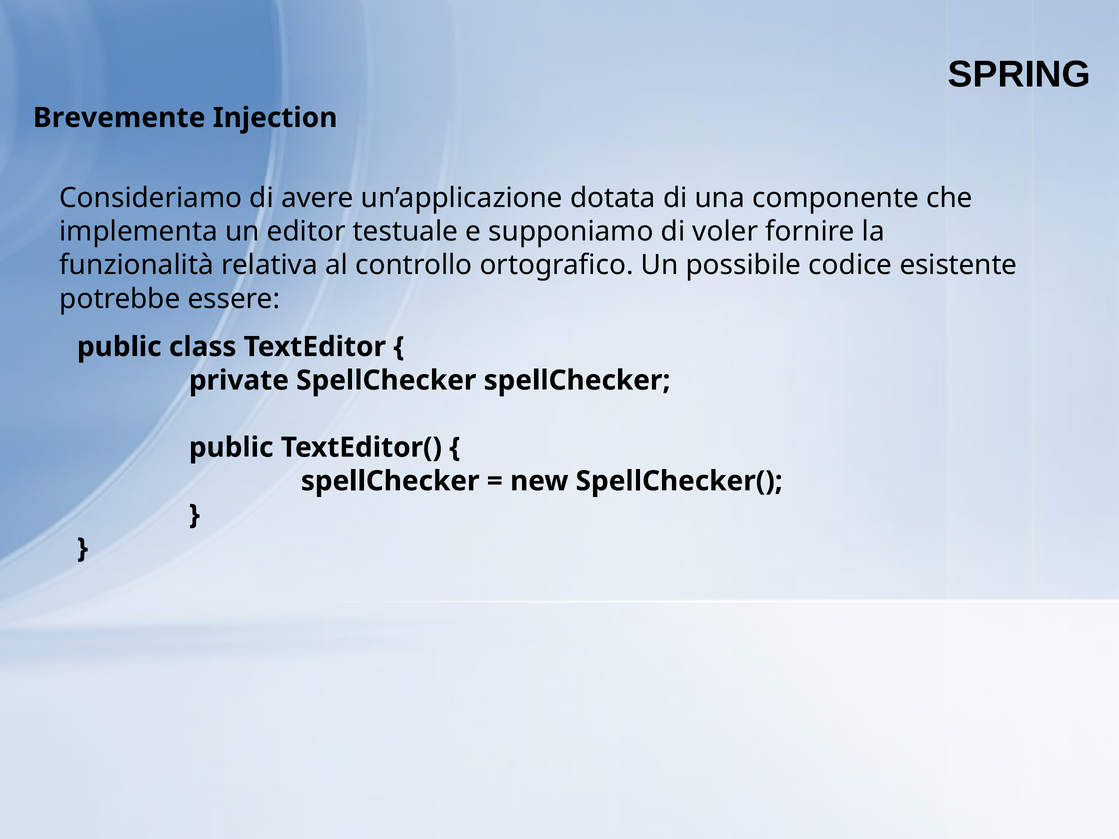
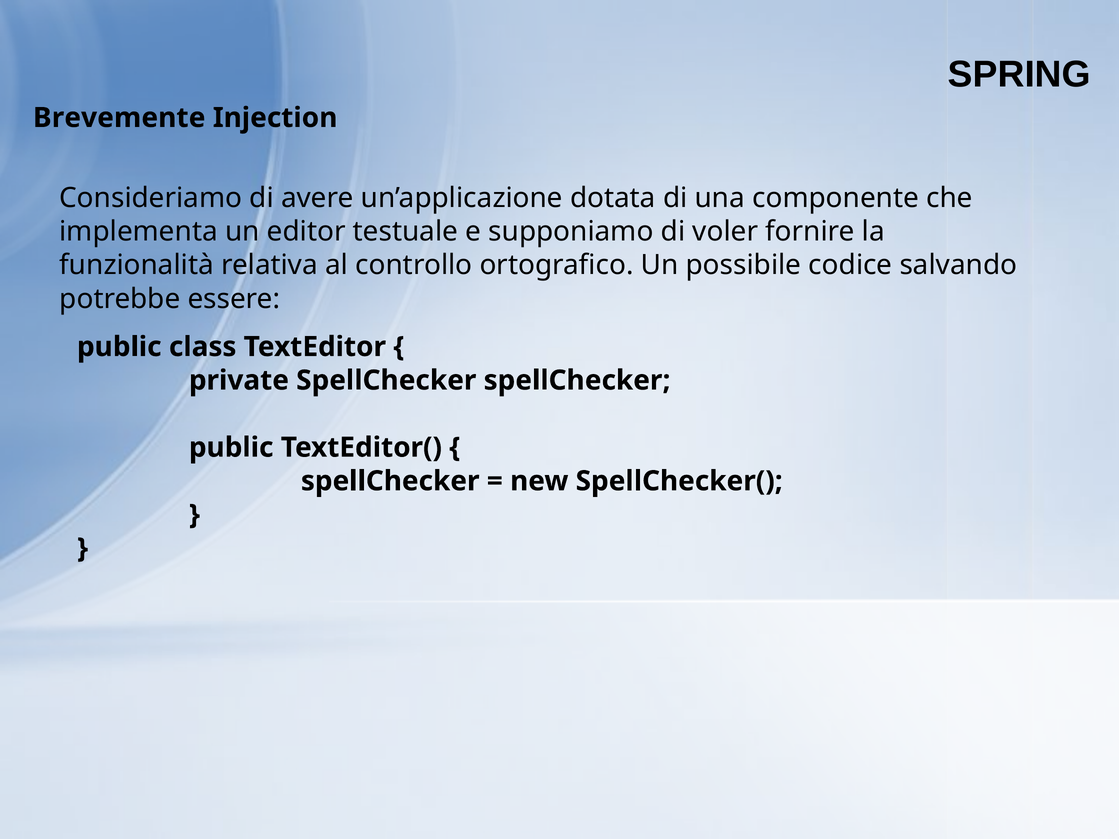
esistente: esistente -> salvando
